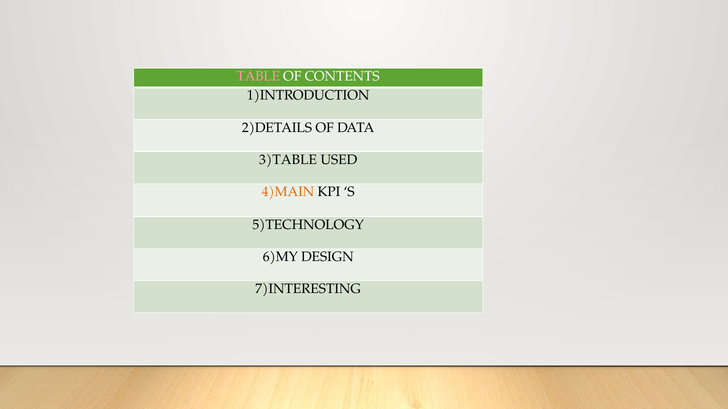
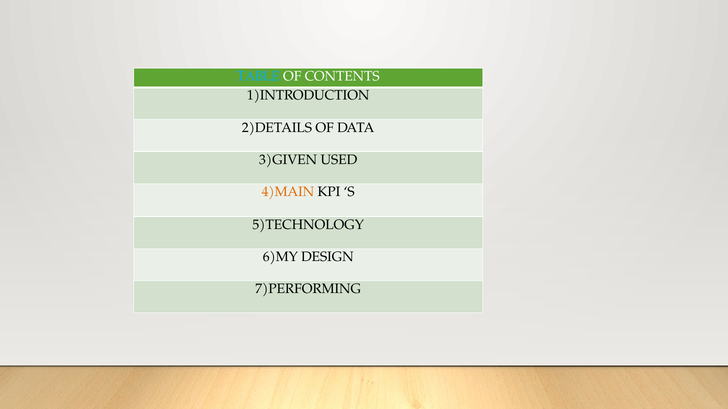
TABLE colour: pink -> light blue
3)TABLE: 3)TABLE -> 3)GIVEN
7)INTERESTING: 7)INTERESTING -> 7)PERFORMING
